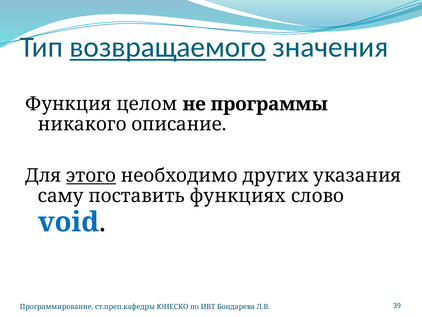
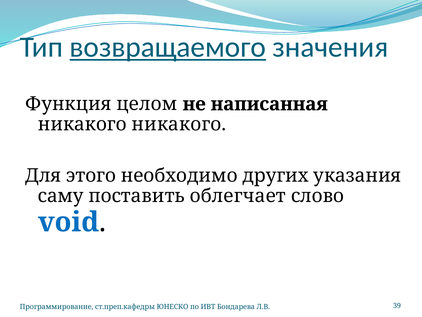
программы: программы -> написанная
никакого описание: описание -> никакого
этого underline: present -> none
функциях: функциях -> облегчает
